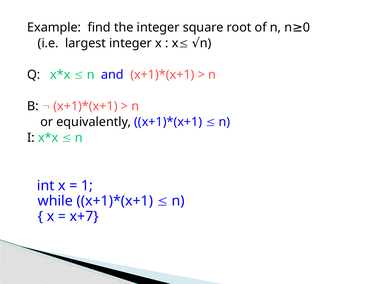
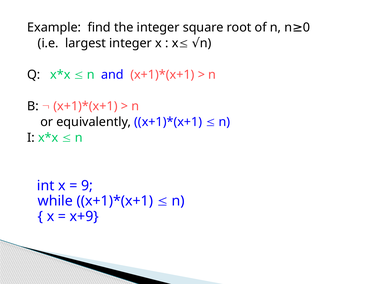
1: 1 -> 9
x+7: x+7 -> x+9
